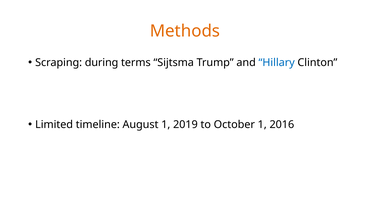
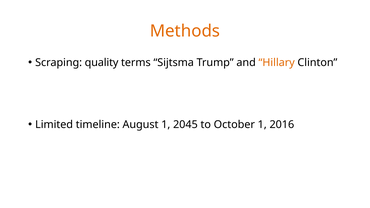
during: during -> quality
Hillary colour: blue -> orange
2019: 2019 -> 2045
